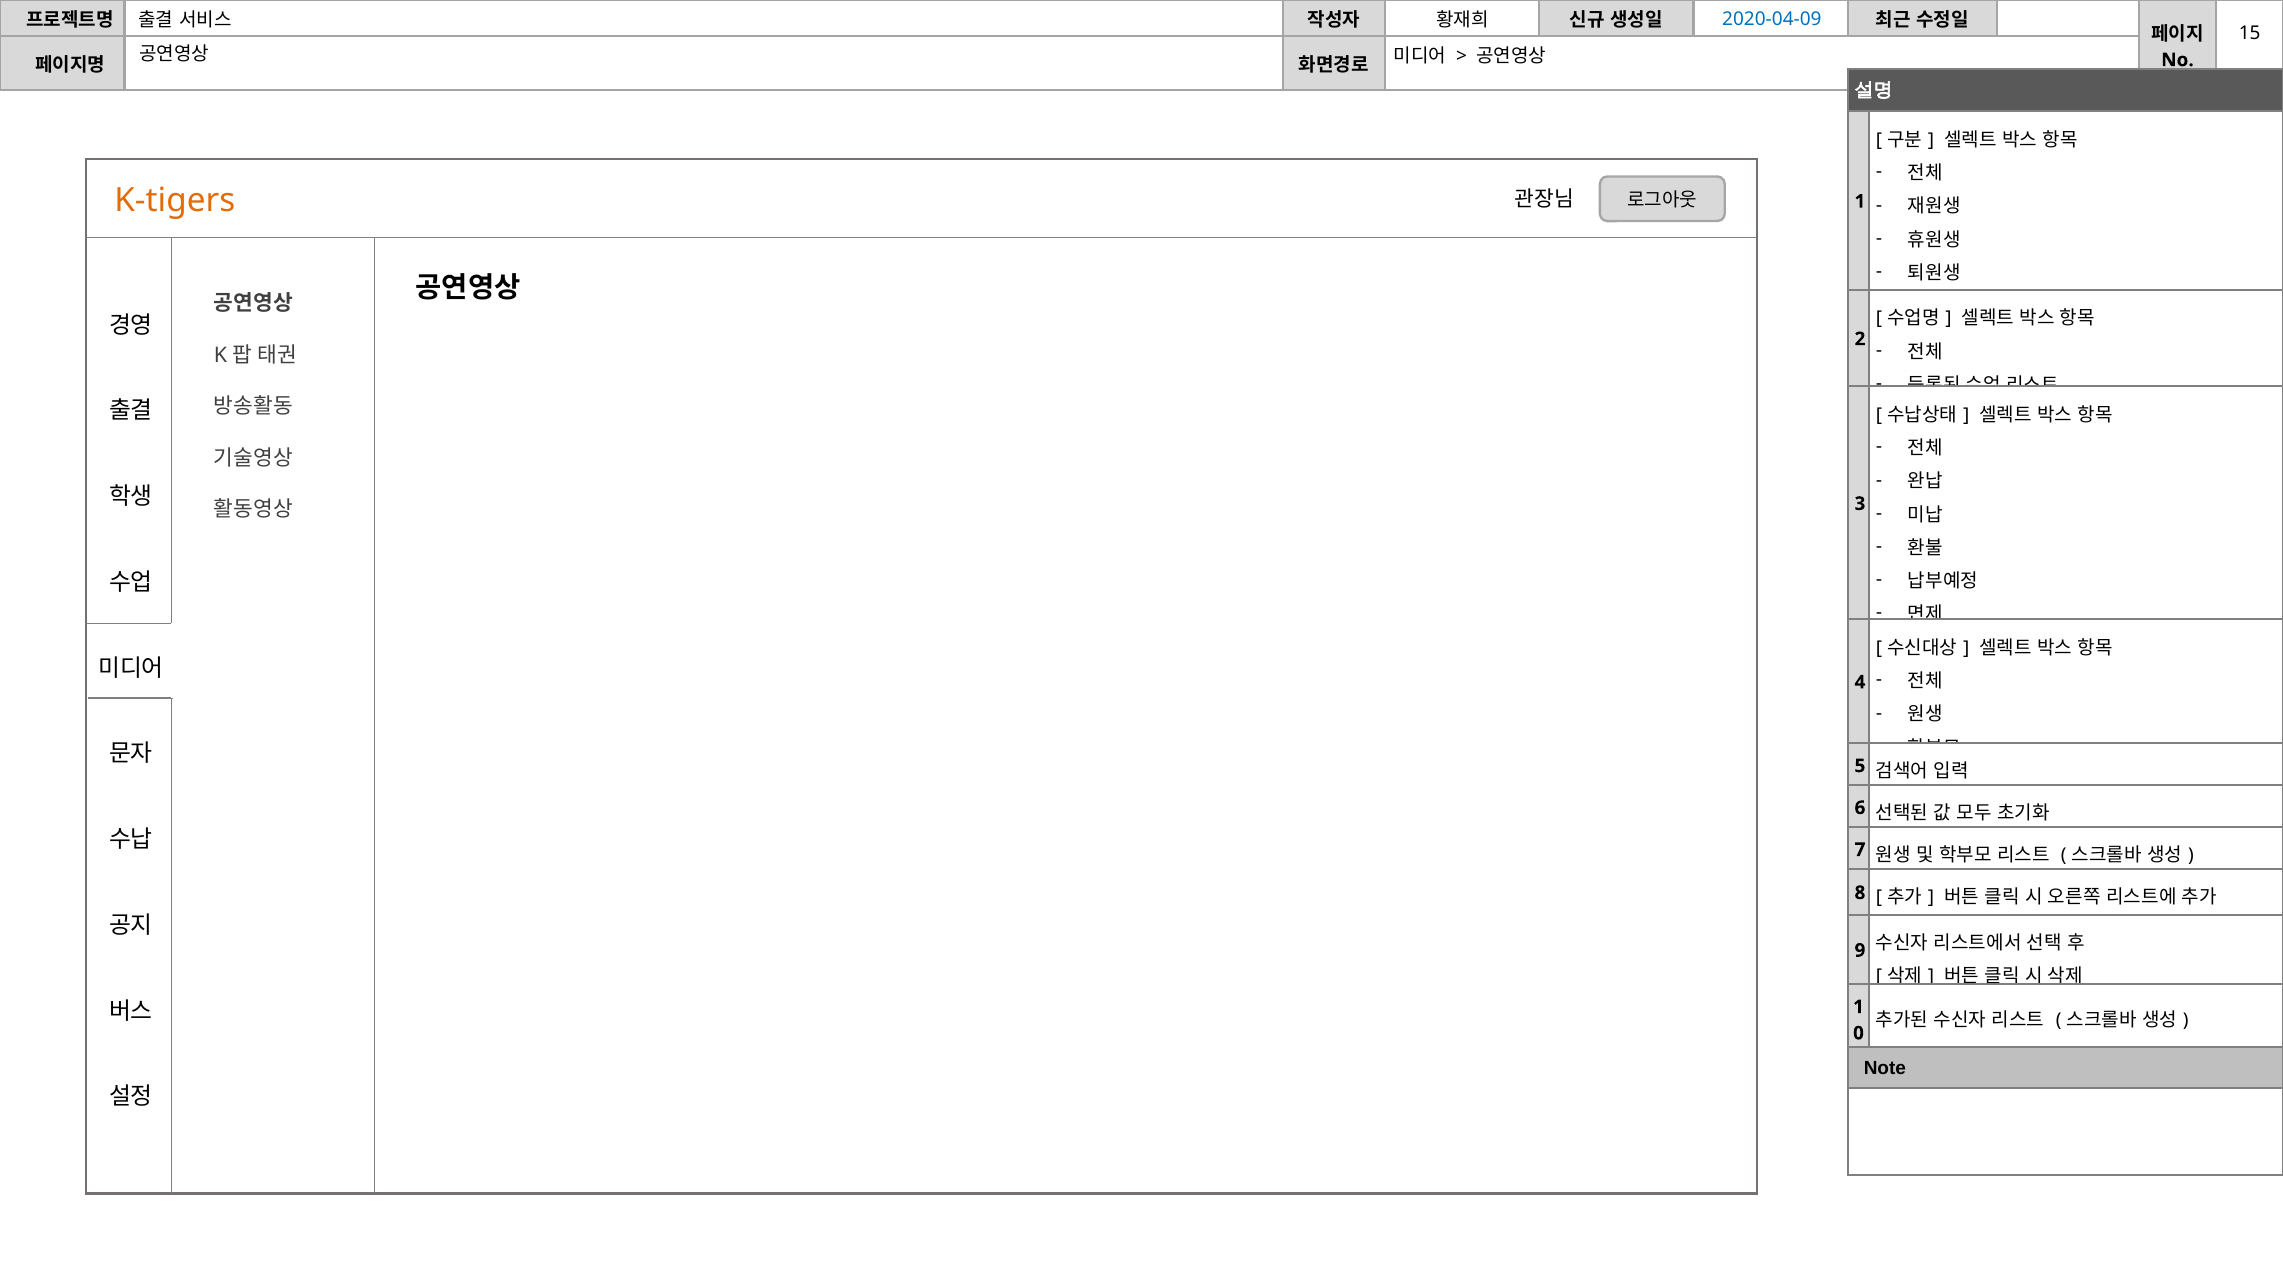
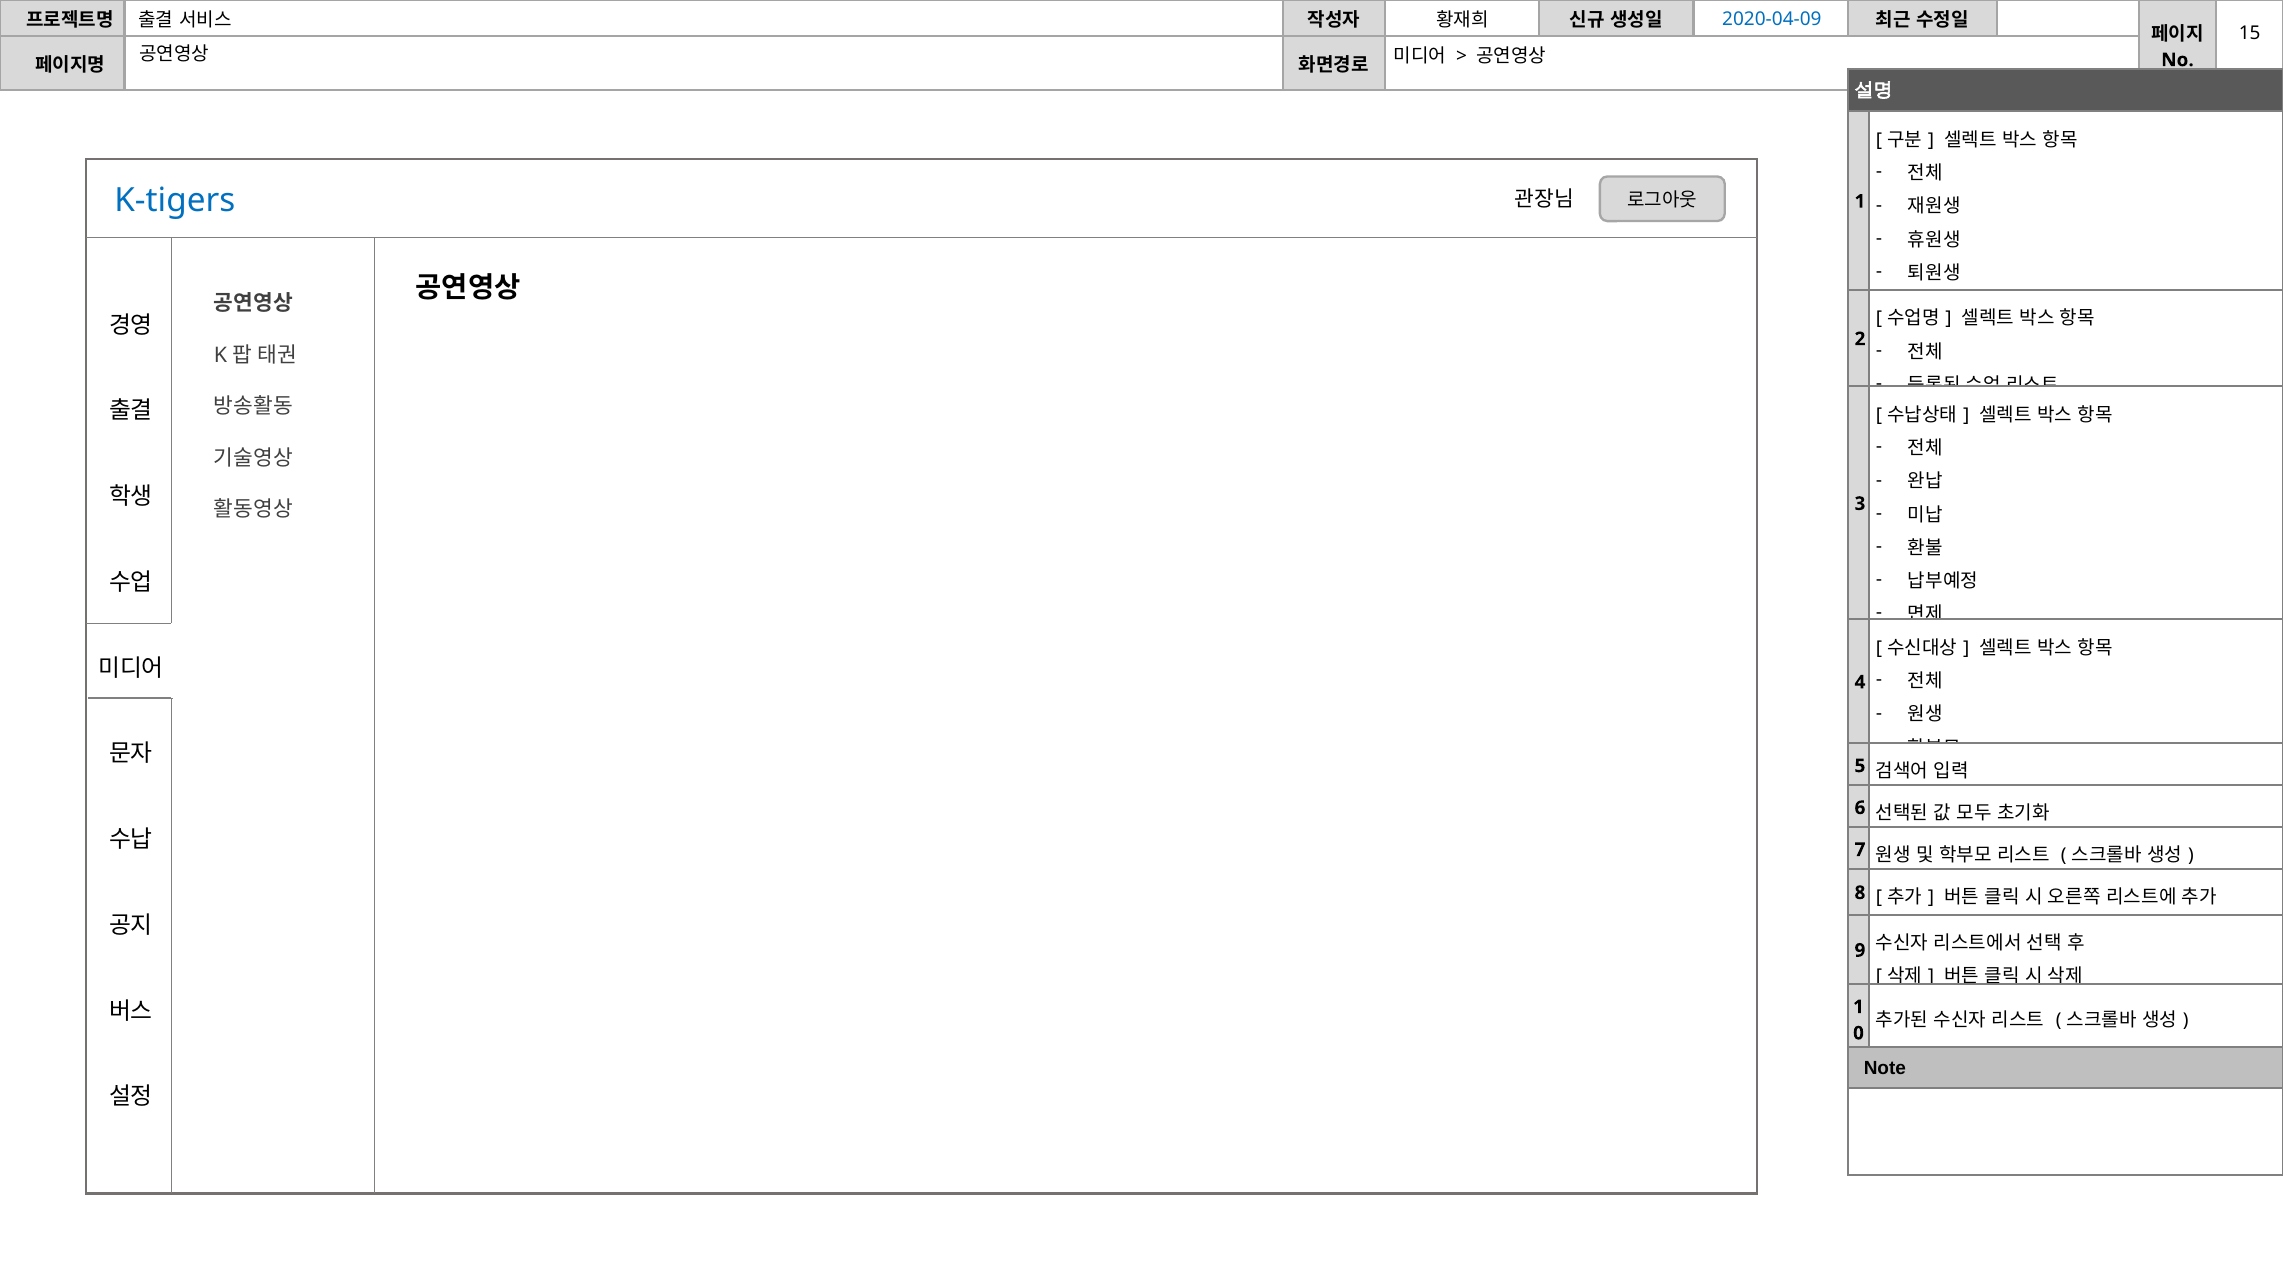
K-tigers colour: orange -> blue
